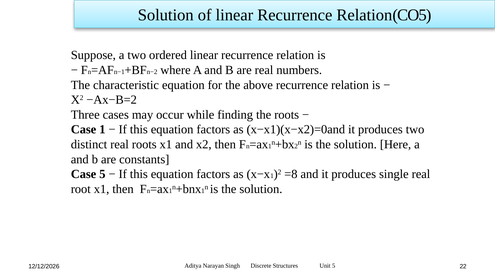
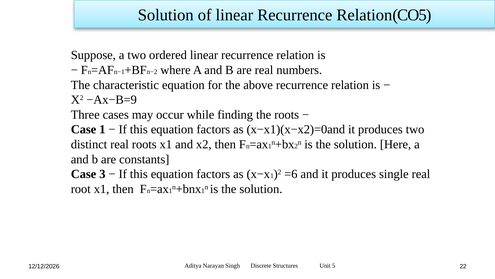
−Ax−B=2: −Ax−B=2 -> −Ax−B=9
Case 5: 5 -> 3
=8: =8 -> =6
